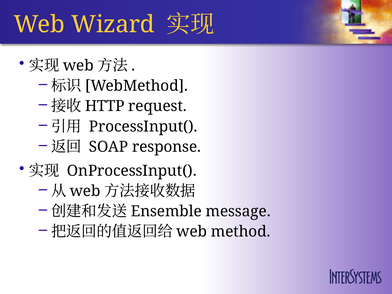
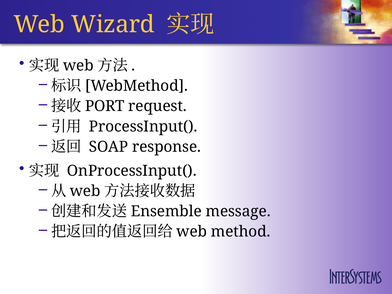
HTTP: HTTP -> PORT
